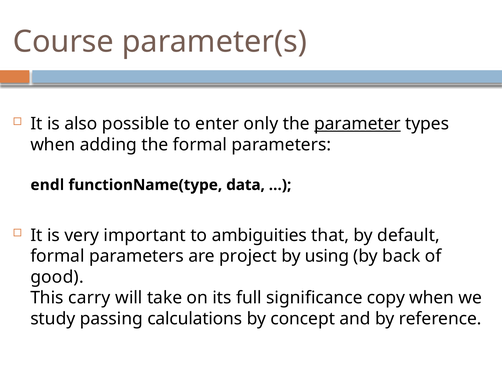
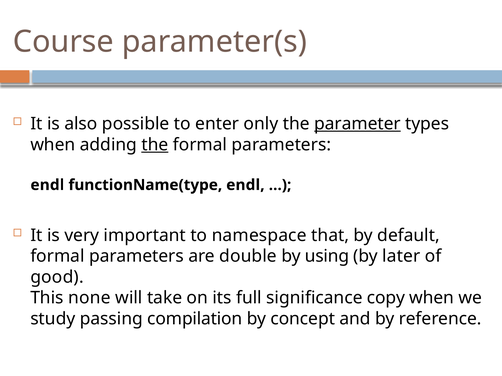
the at (155, 145) underline: none -> present
functionName(type data: data -> endl
ambiguities: ambiguities -> namespace
project: project -> double
back: back -> later
carry: carry -> none
calculations: calculations -> compilation
